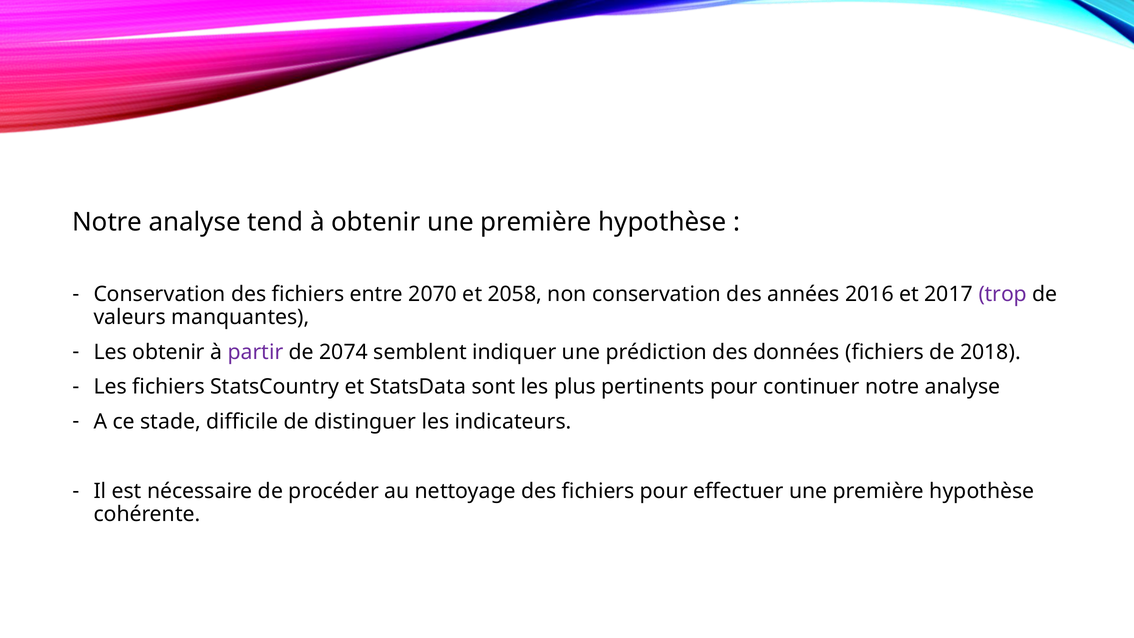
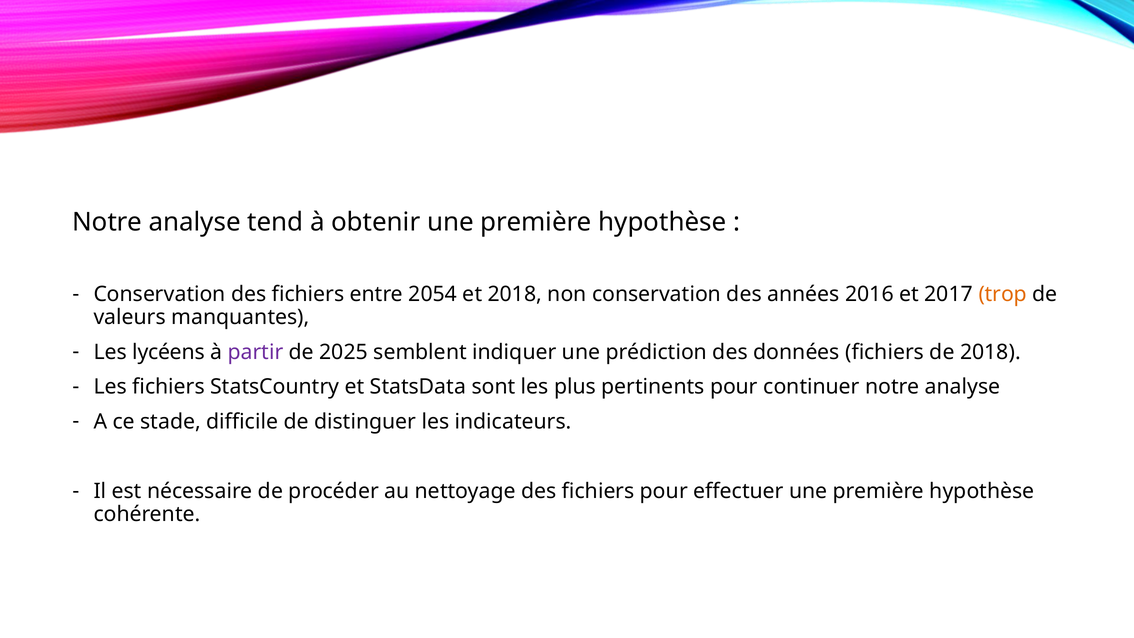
2070: 2070 -> 2054
et 2058: 2058 -> 2018
trop colour: purple -> orange
Les obtenir: obtenir -> lycéens
2074: 2074 -> 2025
